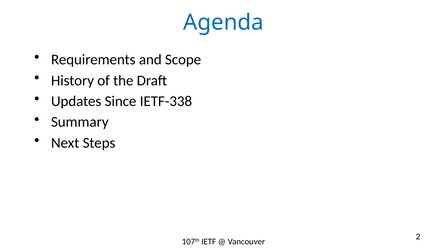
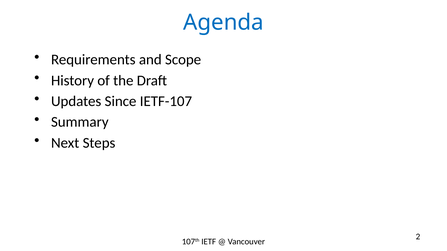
IETF-338: IETF-338 -> IETF-107
